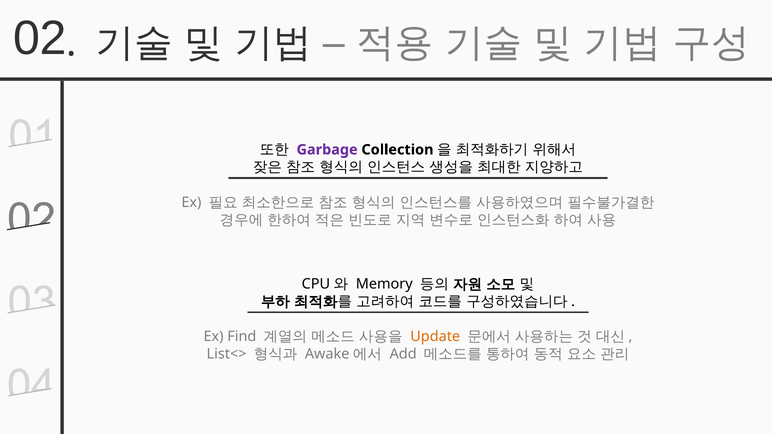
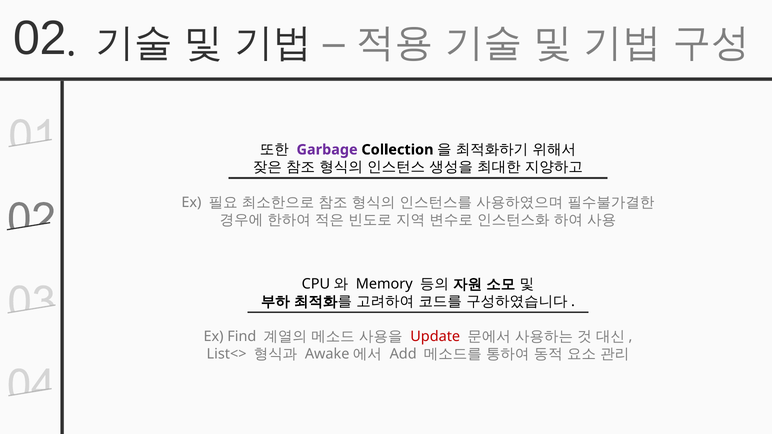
Update colour: orange -> red
